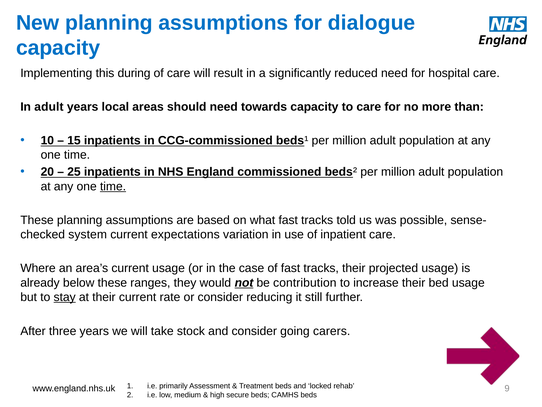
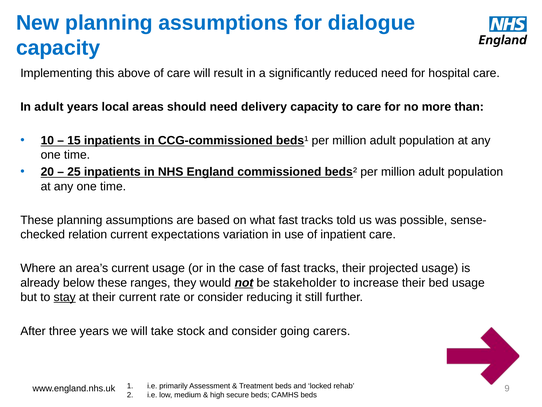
during: during -> above
towards: towards -> delivery
time at (113, 186) underline: present -> none
system: system -> relation
contribution: contribution -> stakeholder
